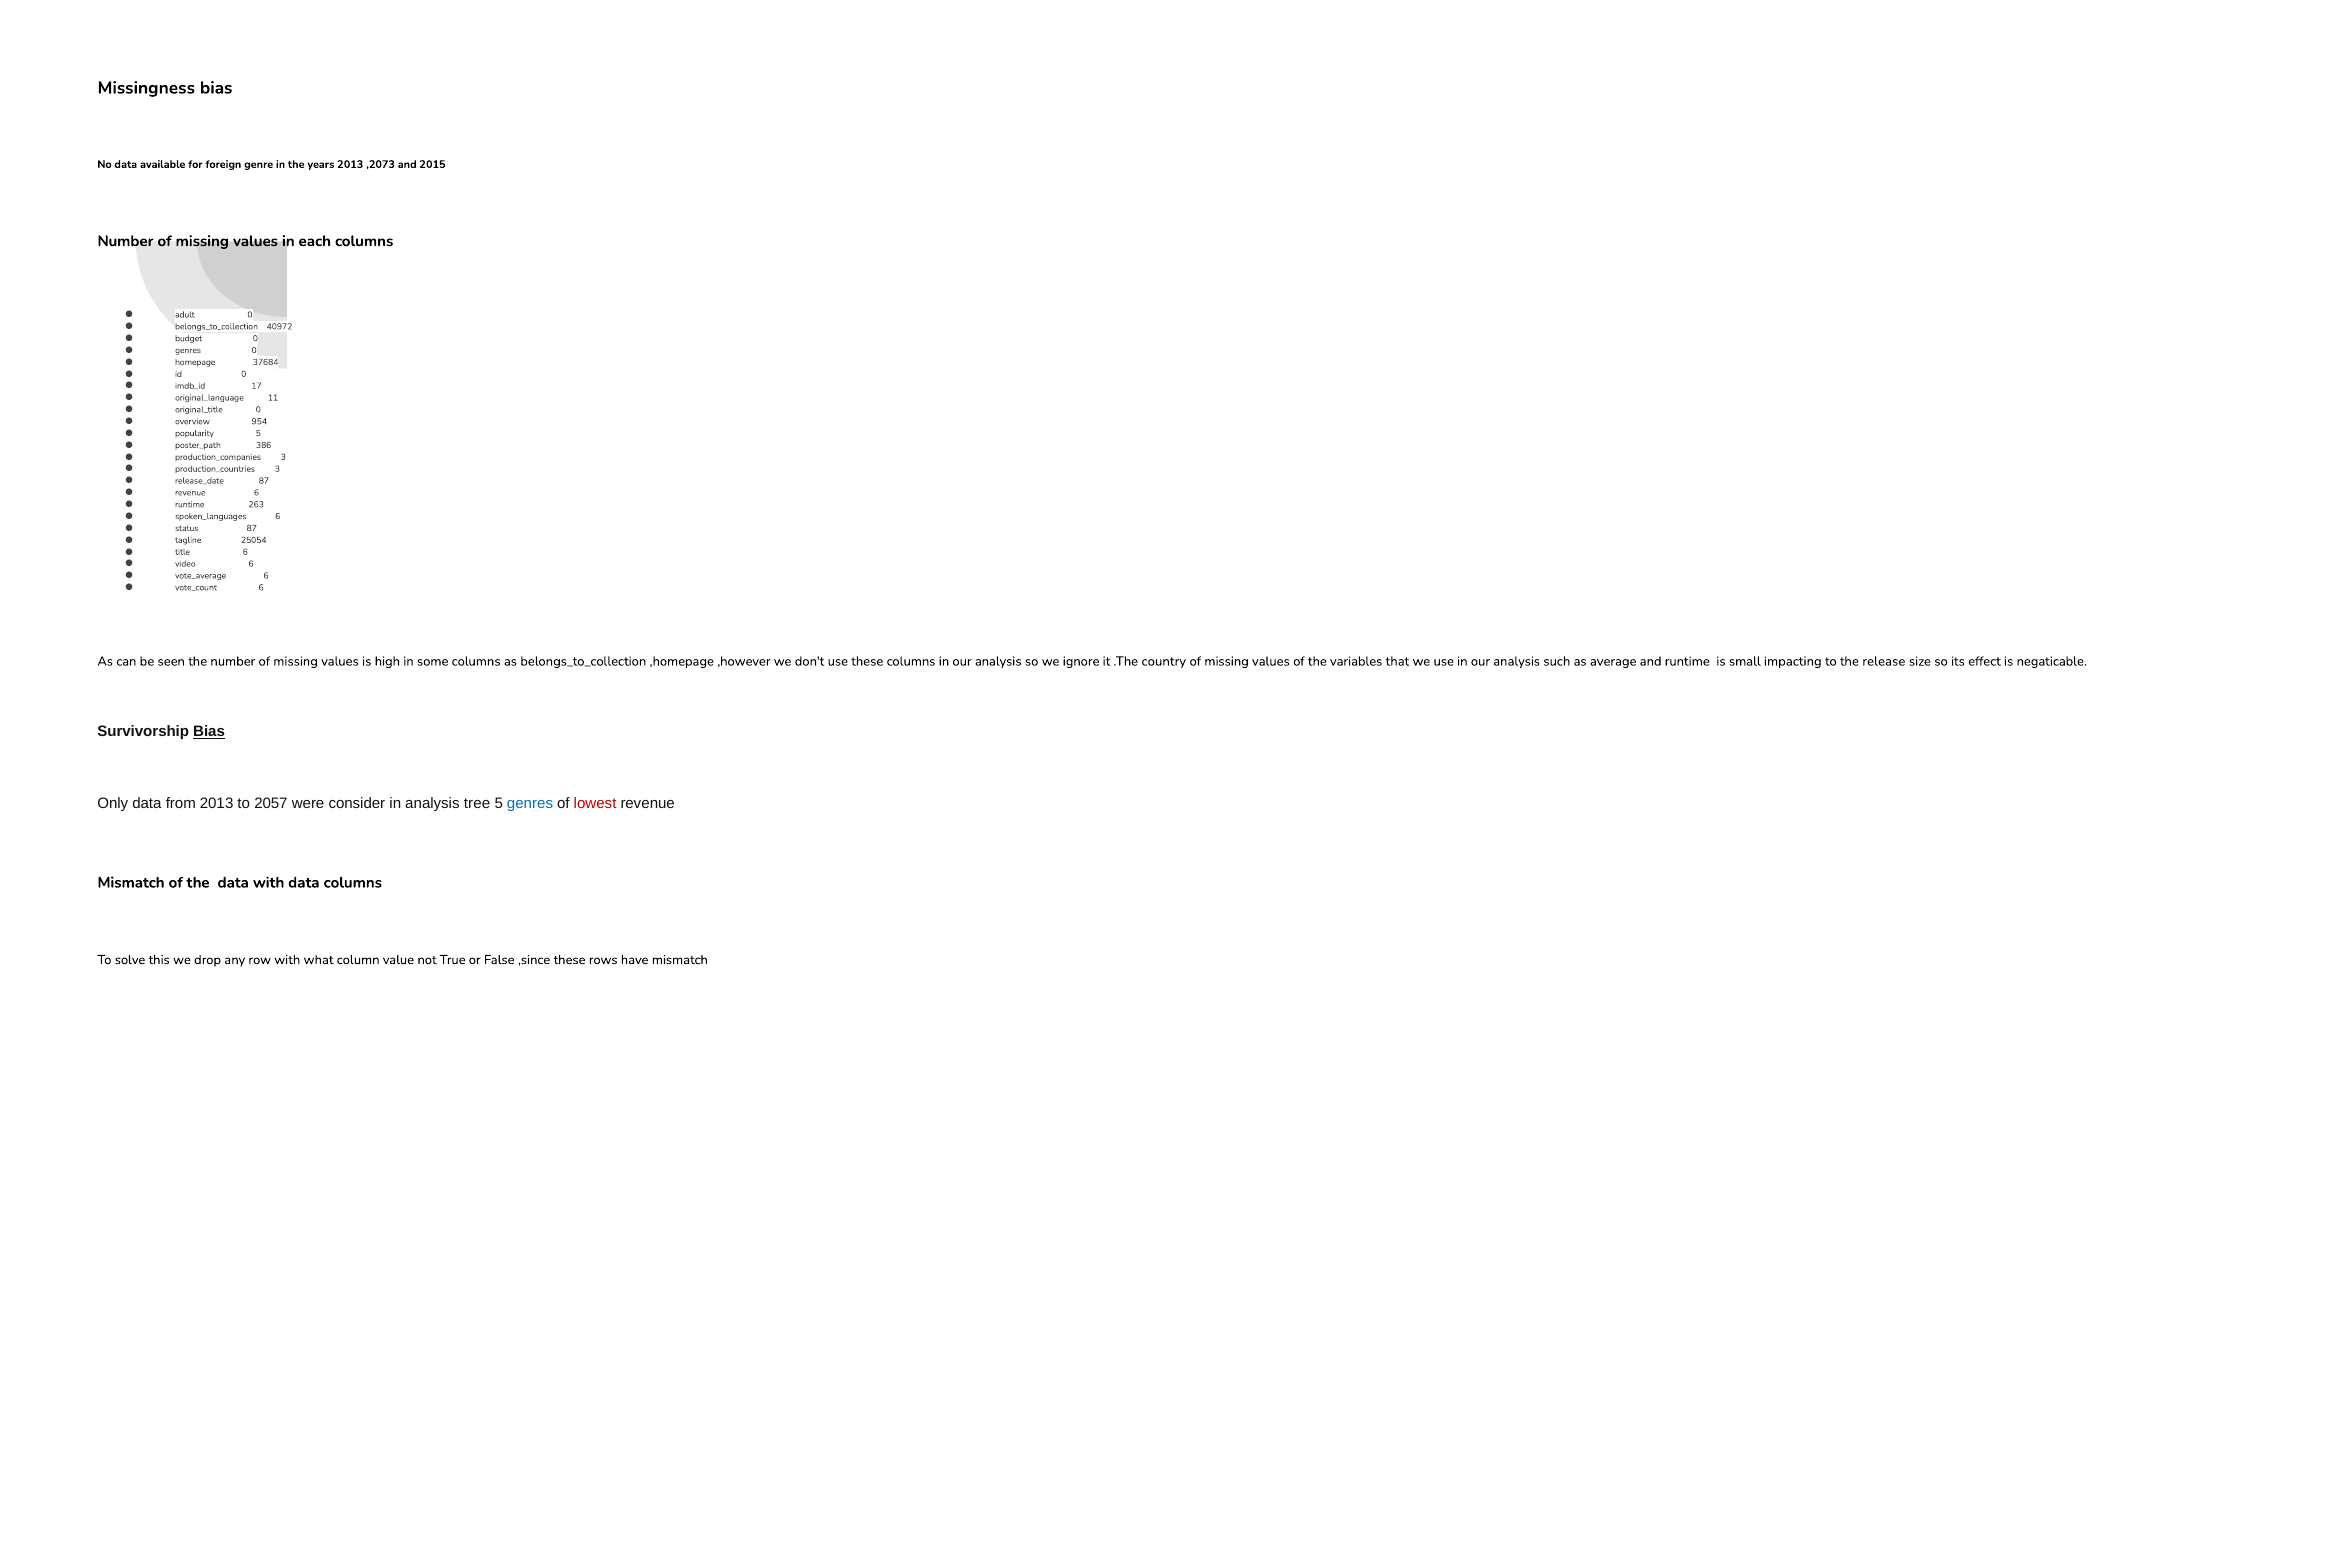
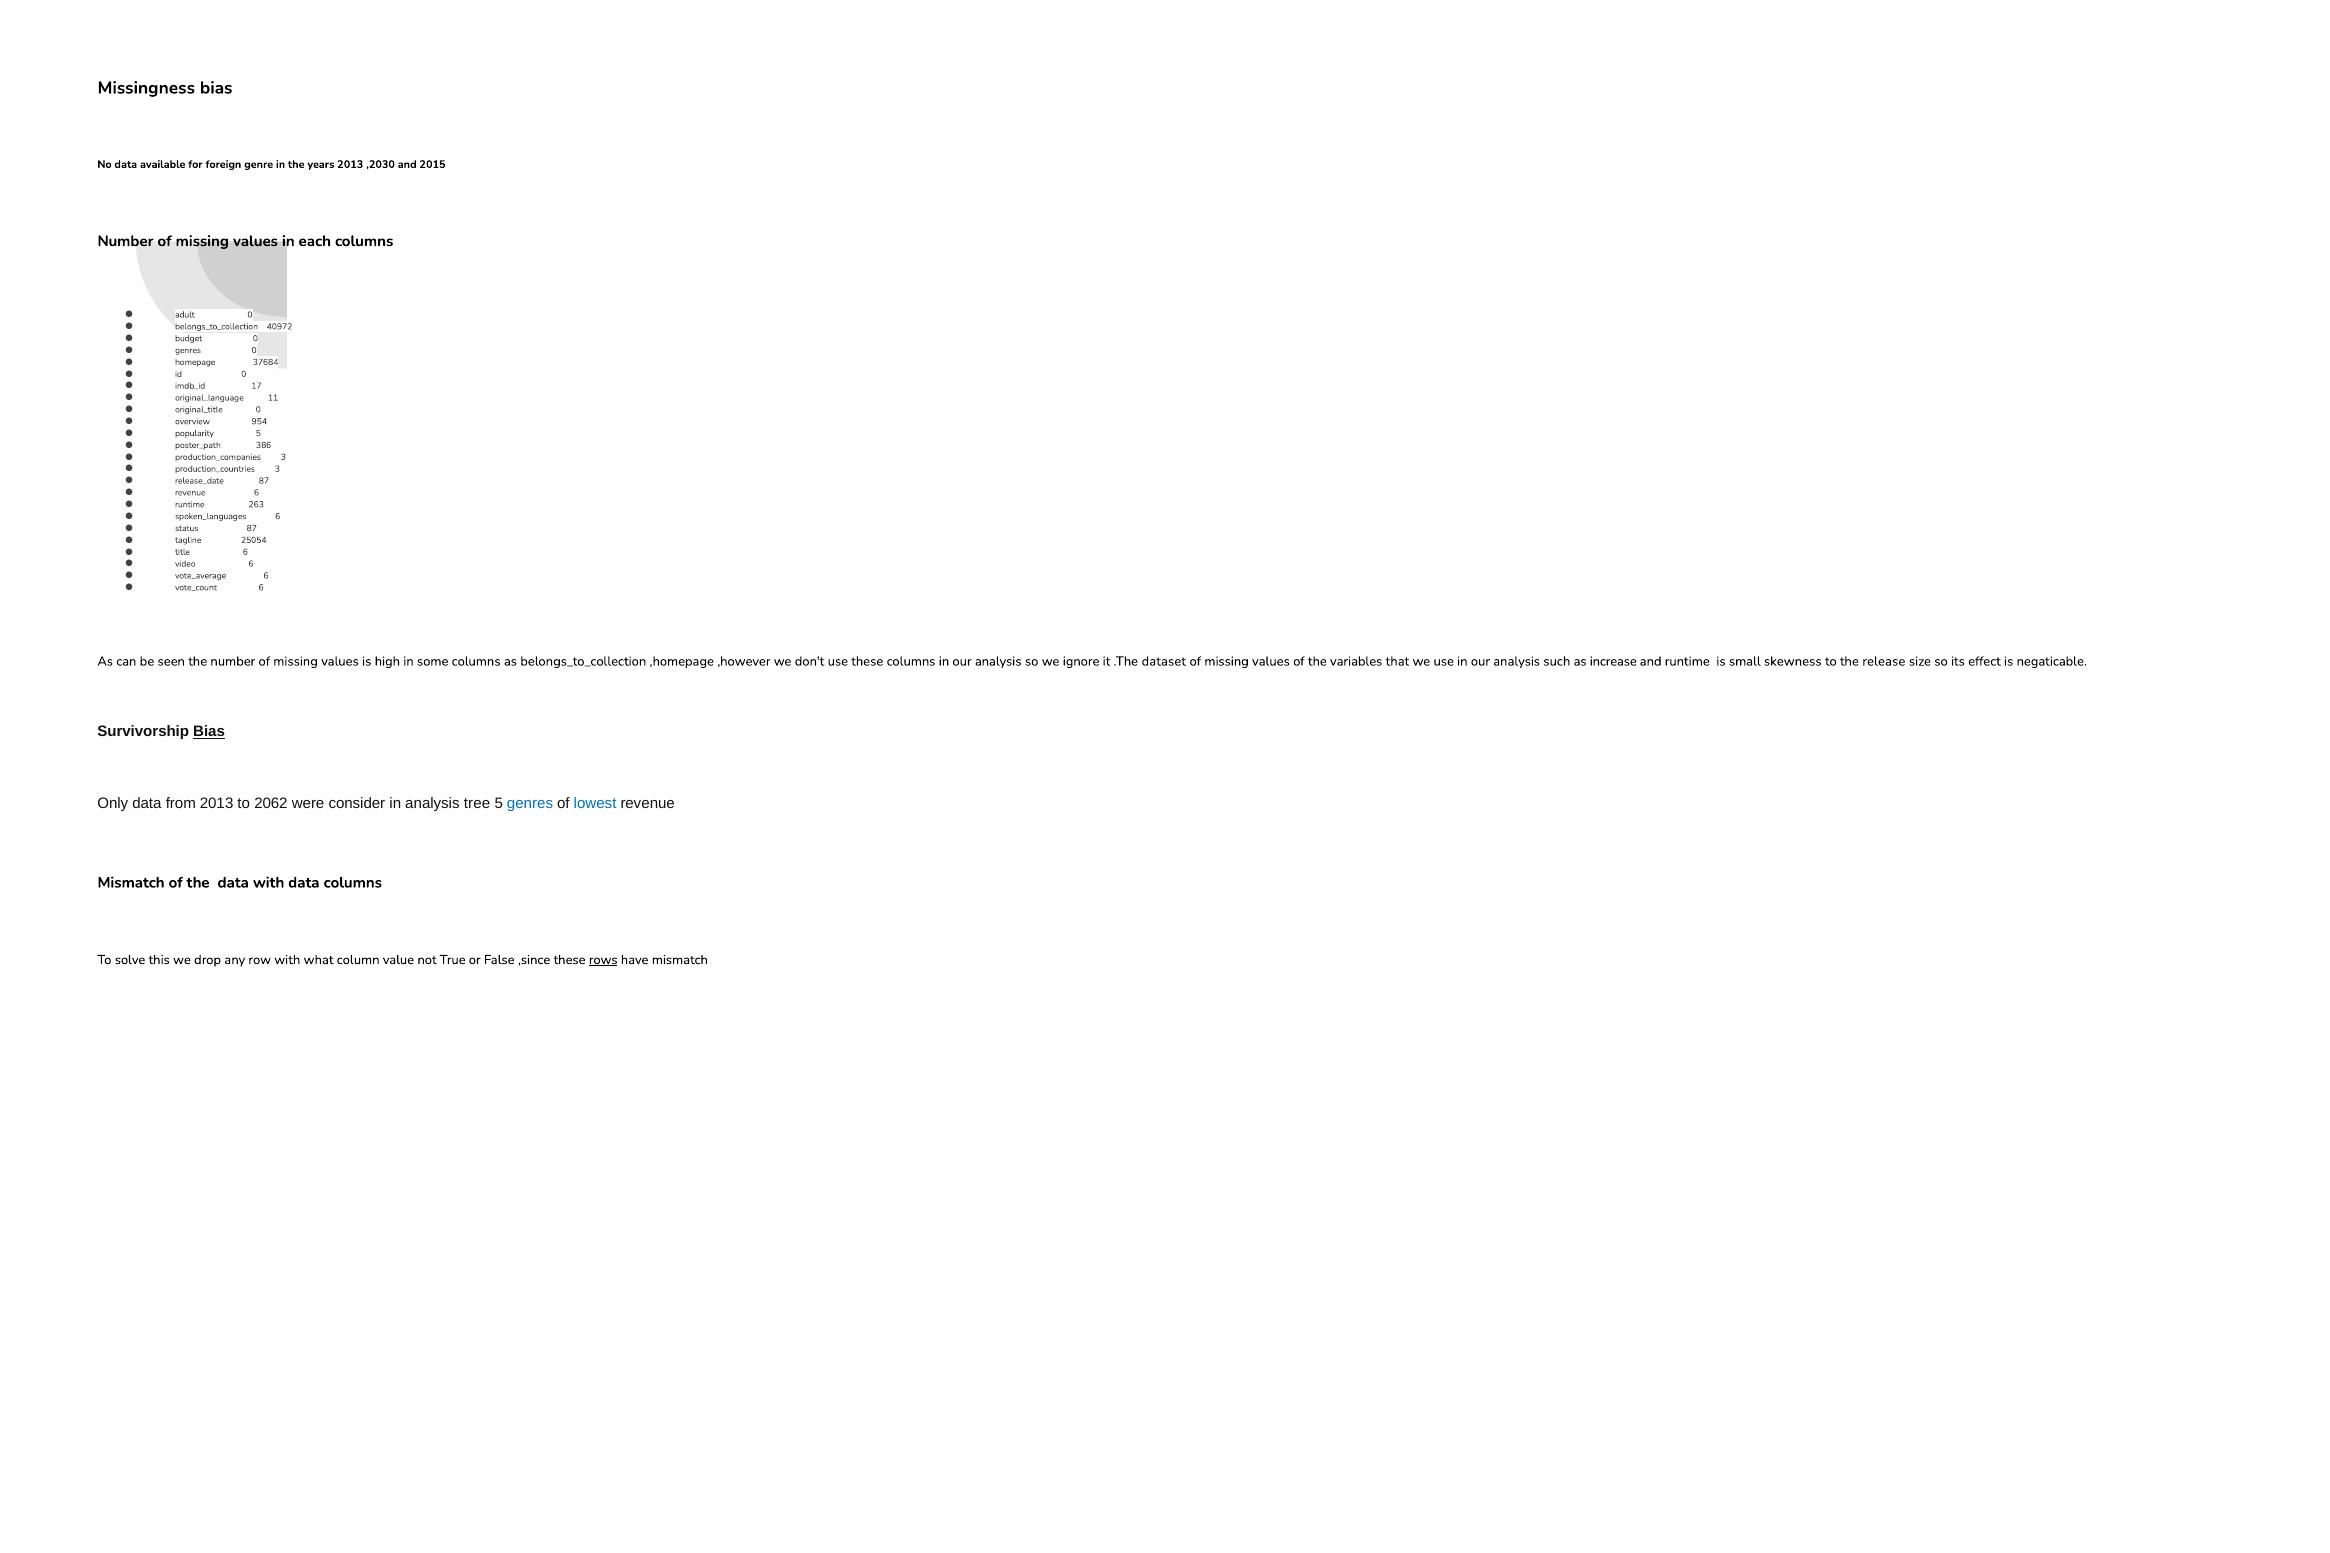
,2073: ,2073 -> ,2030
country: country -> dataset
average: average -> increase
impacting: impacting -> skewness
2057: 2057 -> 2062
lowest colour: red -> blue
rows underline: none -> present
